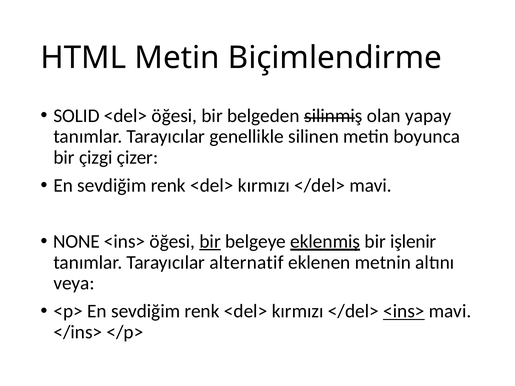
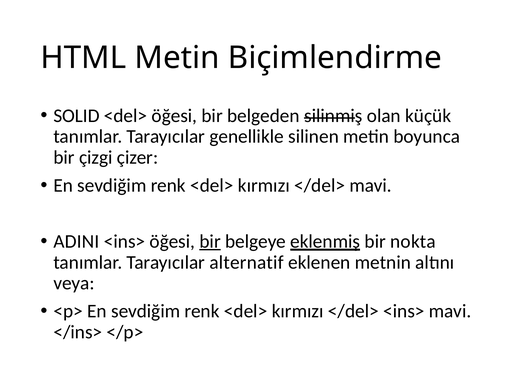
yapay: yapay -> küçük
NONE: NONE -> ADINI
işlenir: işlenir -> nokta
<ins> at (404, 311) underline: present -> none
